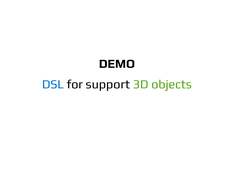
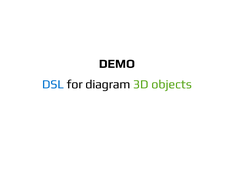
support: support -> diagram
